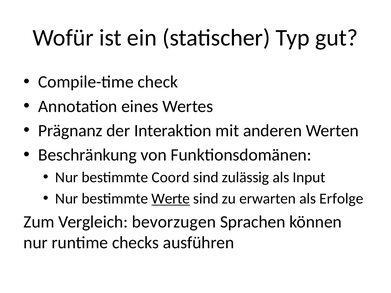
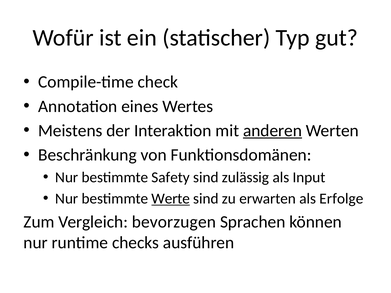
Prägnanz: Prägnanz -> Meistens
anderen underline: none -> present
Coord: Coord -> Safety
